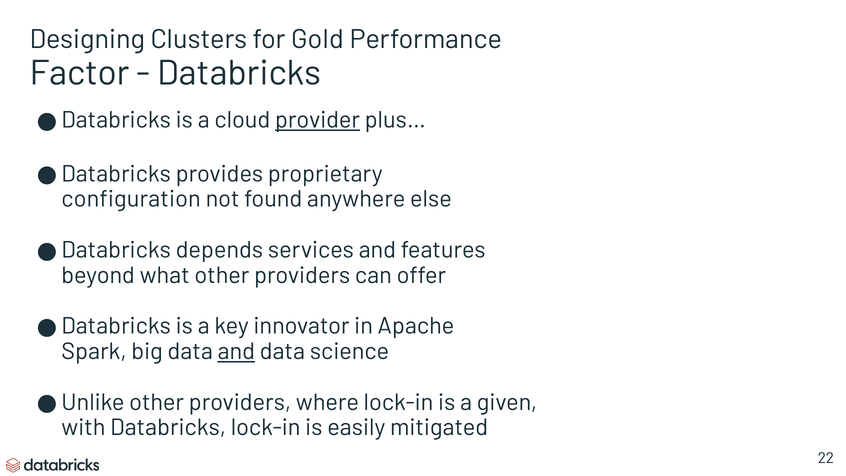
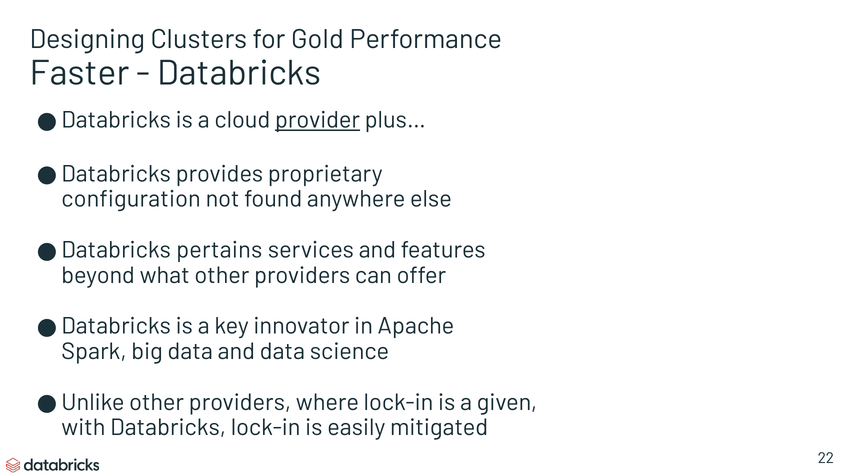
Factor: Factor -> Faster
depends: depends -> pertains
and at (236, 351) underline: present -> none
